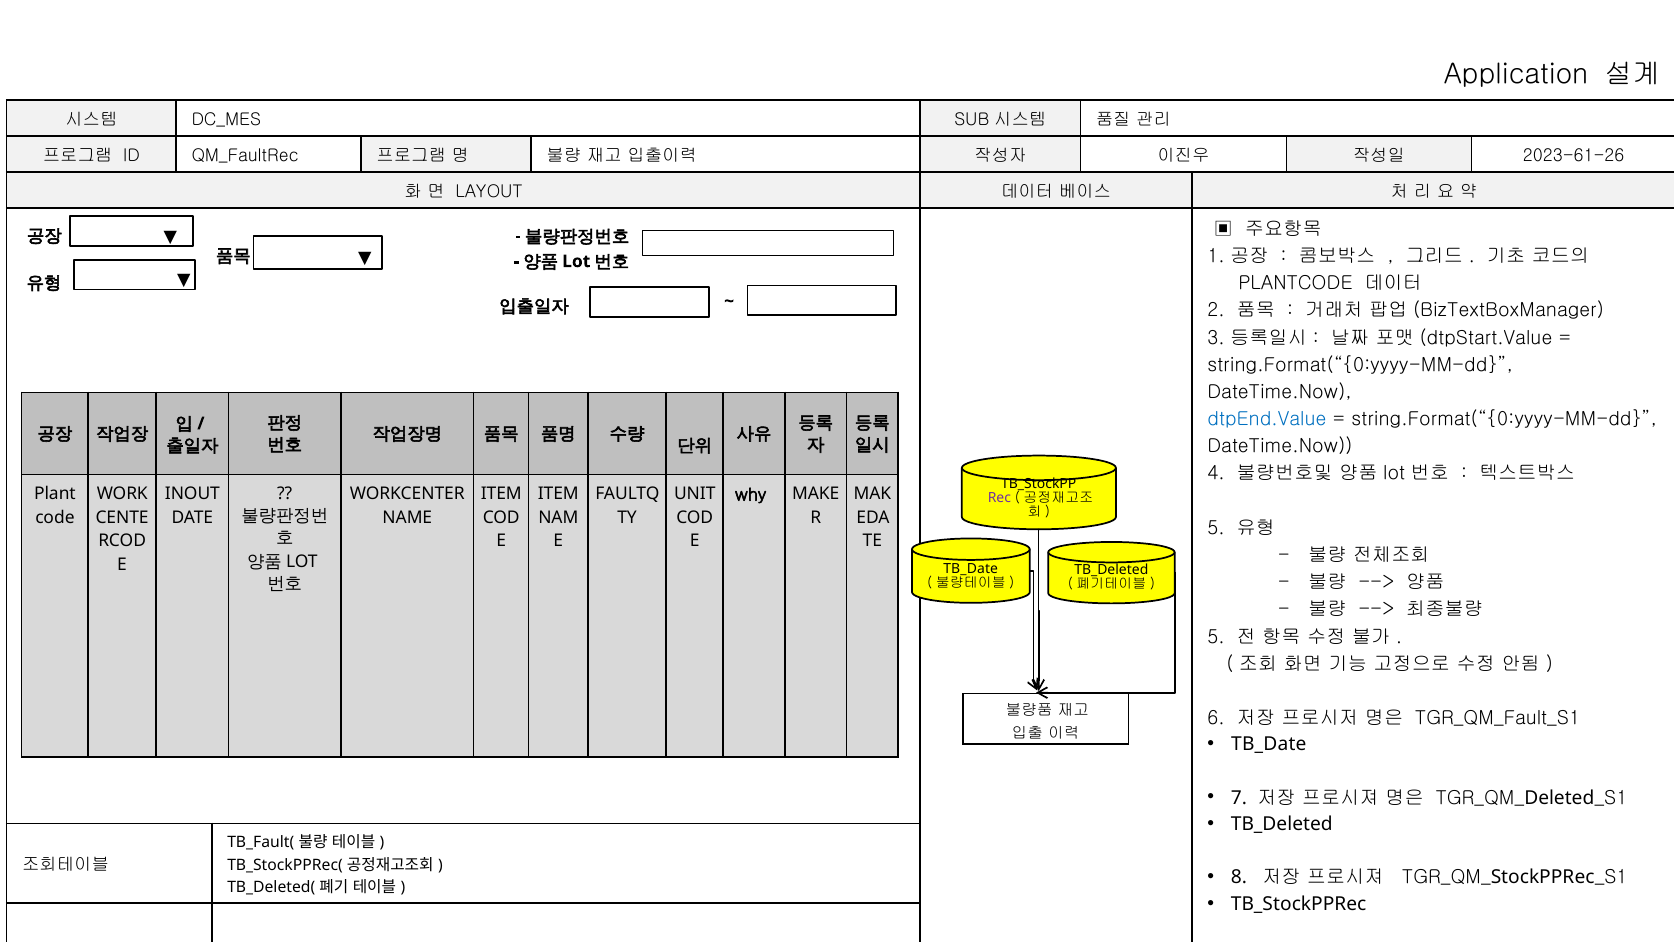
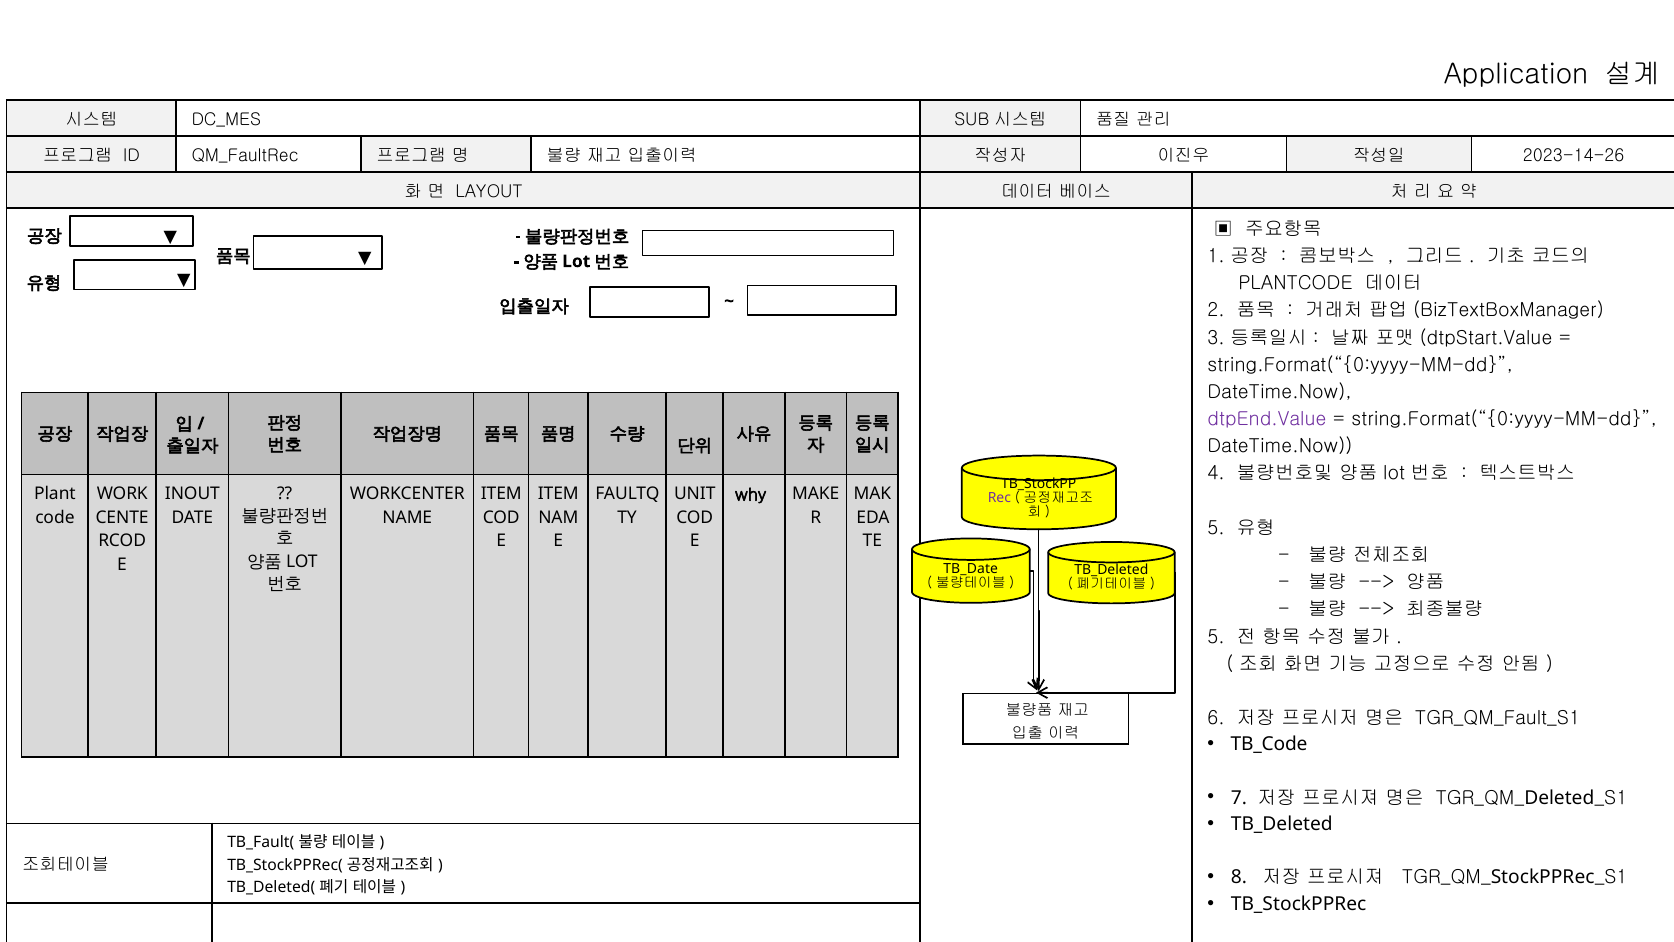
2023-61-26: 2023-61-26 -> 2023-14-26
dtpEnd.Value colour: blue -> purple
TB_Date at (1269, 744): TB_Date -> TB_Code
